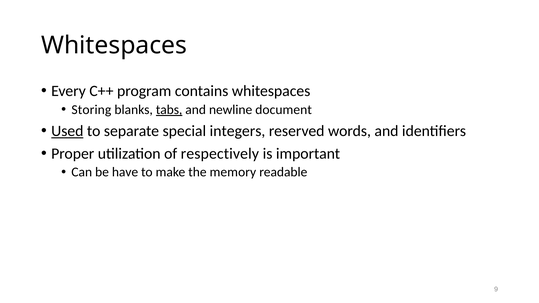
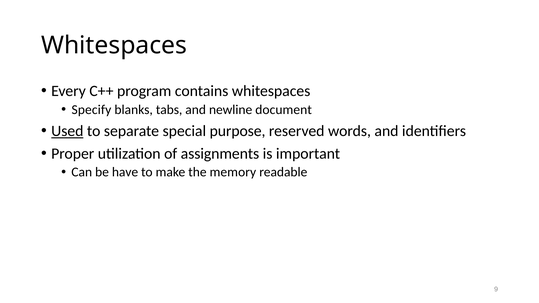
Storing: Storing -> Specify
tabs underline: present -> none
integers: integers -> purpose
respectively: respectively -> assignments
